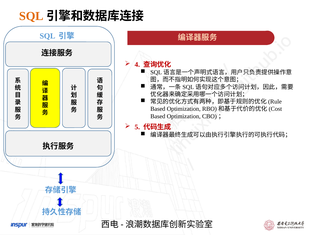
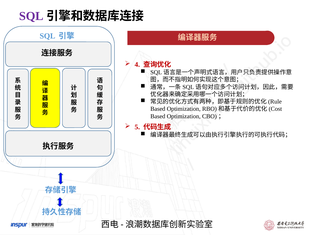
SQL at (31, 16) colour: orange -> purple
